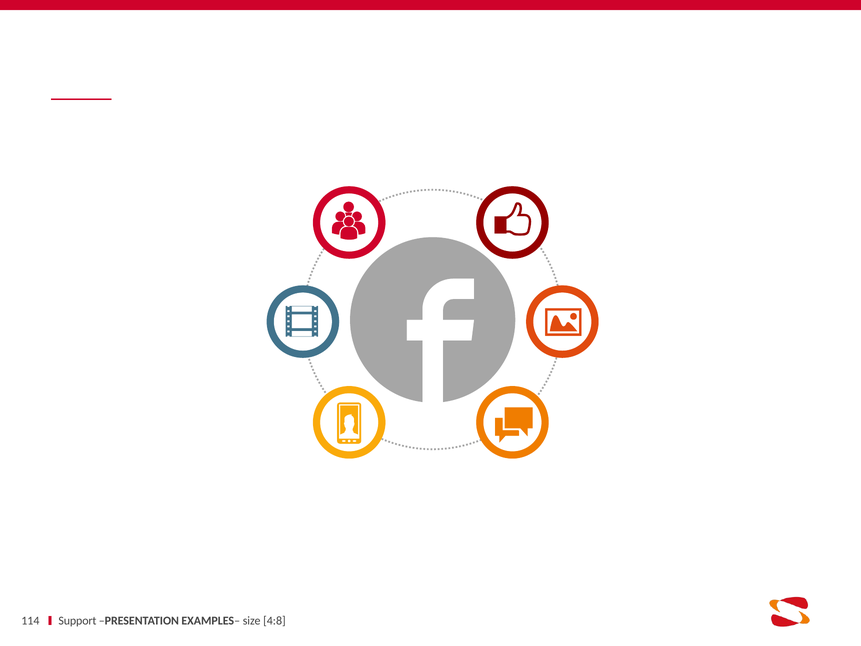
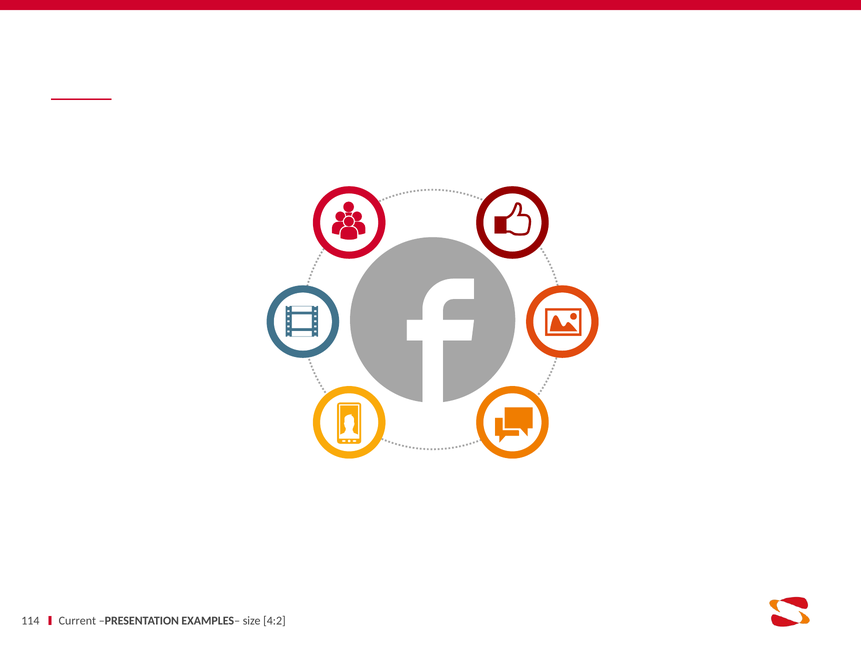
Support: Support -> Current
4:8: 4:8 -> 4:2
